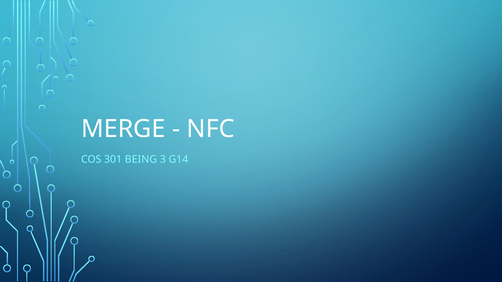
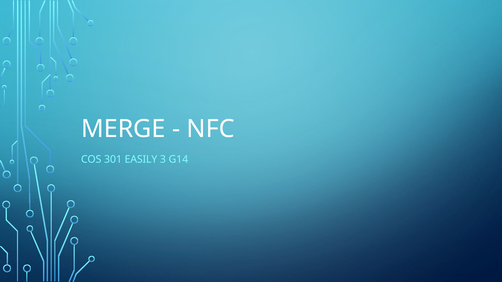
BEING: BEING -> EASILY
